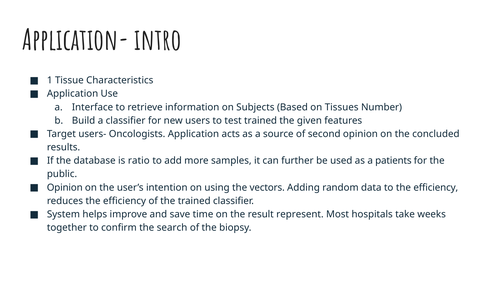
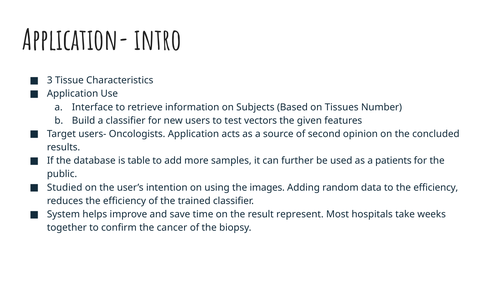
1: 1 -> 3
test trained: trained -> vectors
ratio: ratio -> table
Opinion at (65, 187): Opinion -> Studied
vectors: vectors -> images
search: search -> cancer
